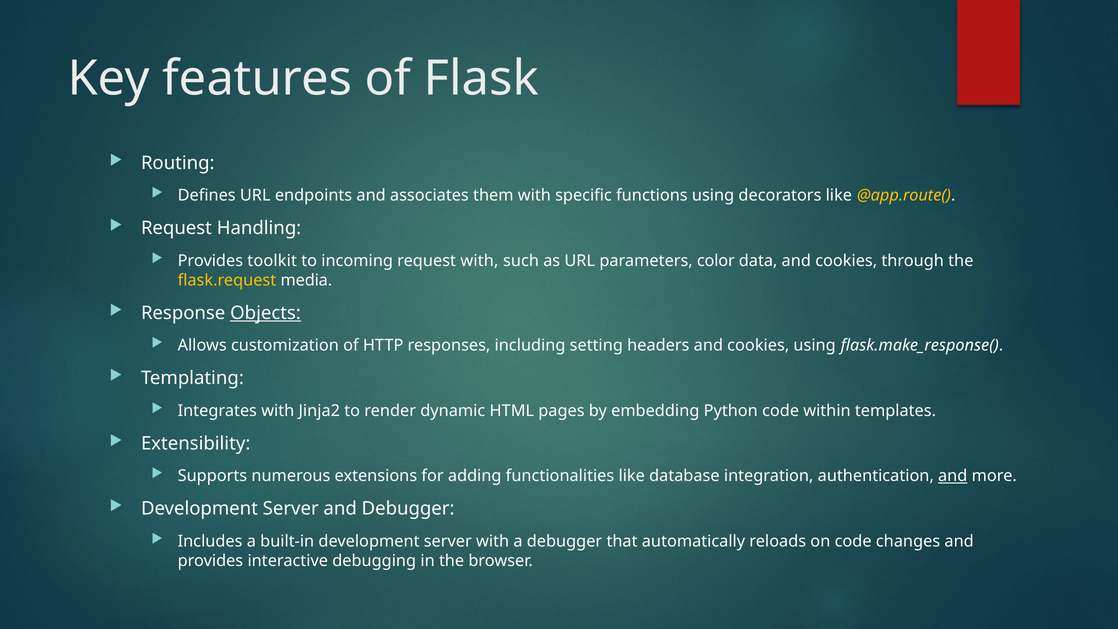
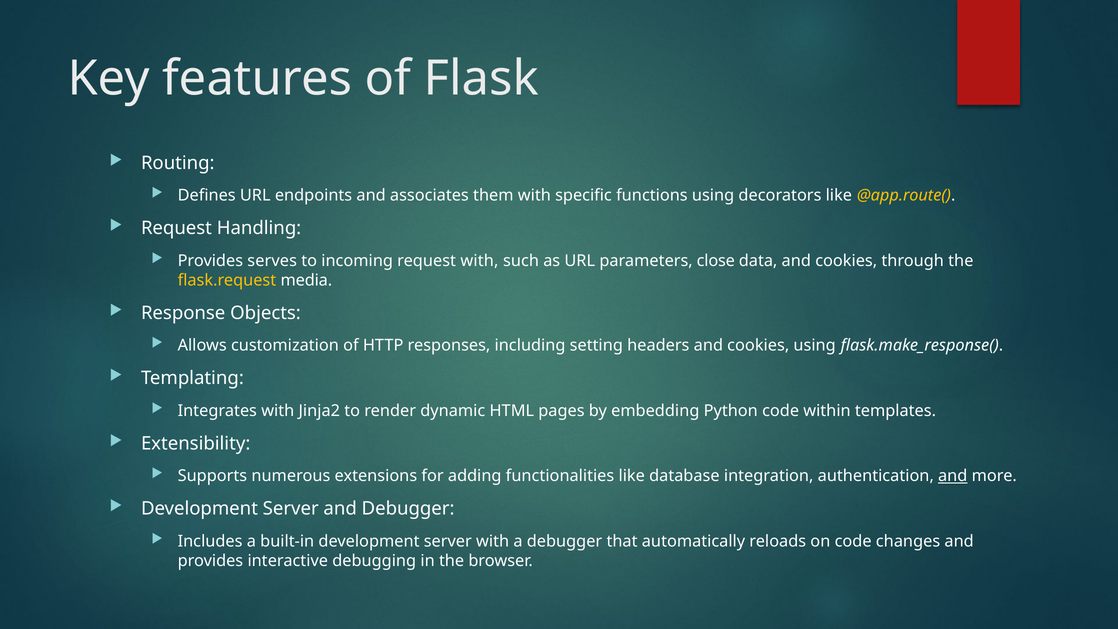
toolkit: toolkit -> serves
color: color -> close
Objects underline: present -> none
